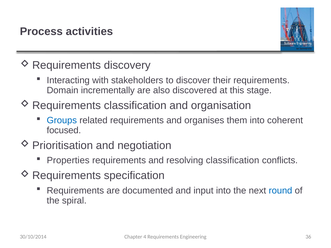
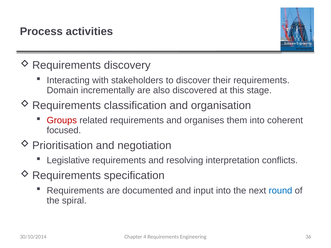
Groups colour: blue -> red
Properties: Properties -> Legislative
resolving classification: classification -> interpretation
